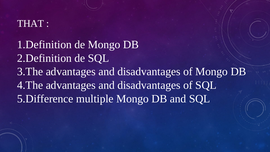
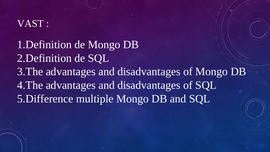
THAT: THAT -> VAST
